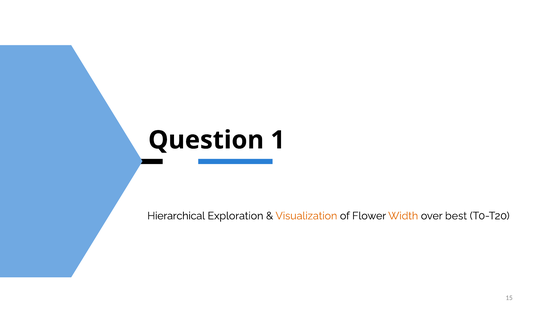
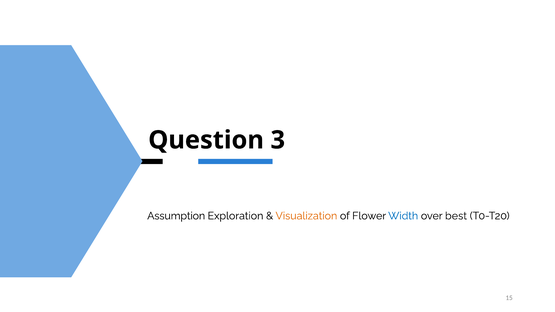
1: 1 -> 3
Hierarchical: Hierarchical -> Assumption
Width colour: orange -> blue
